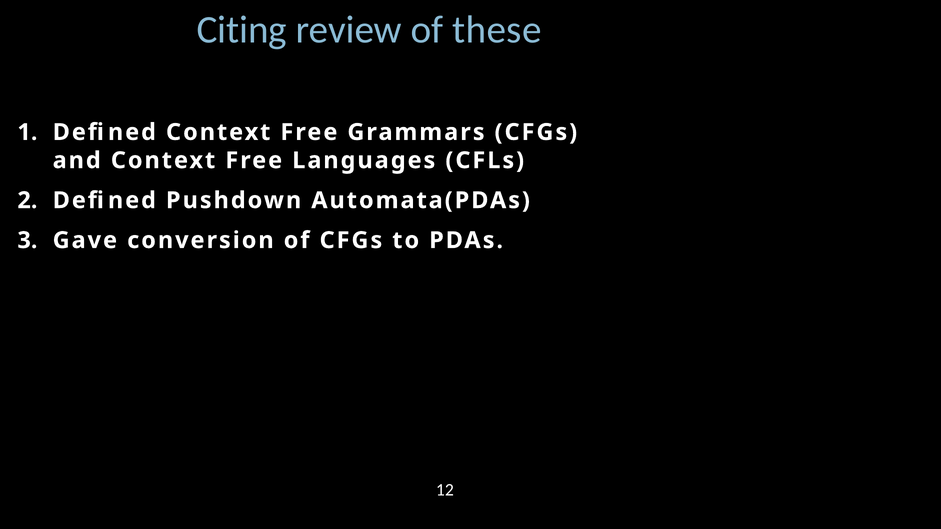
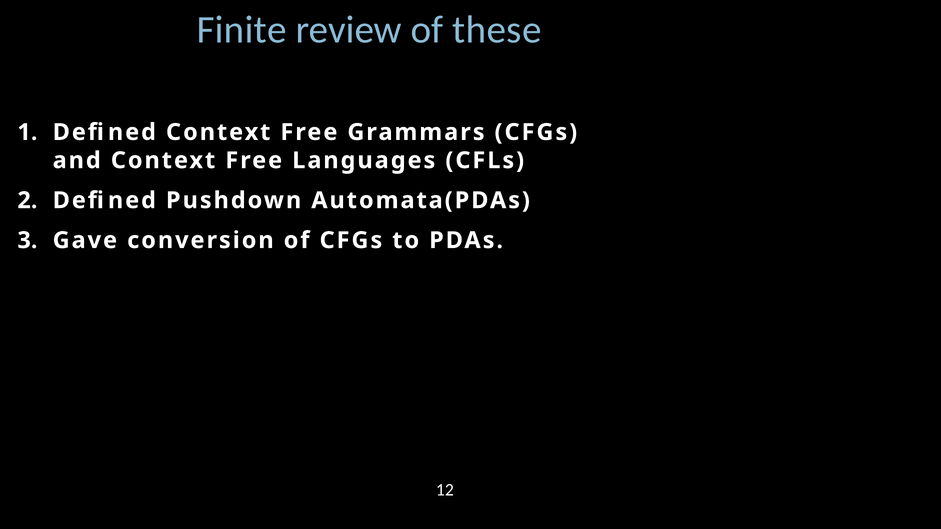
Citing: Citing -> Finite
